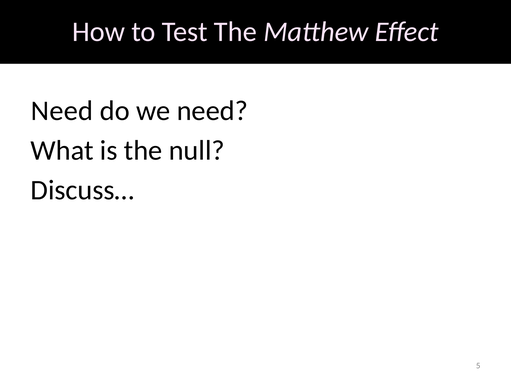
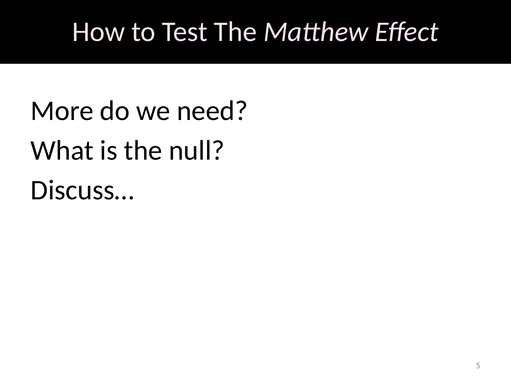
Need at (62, 111): Need -> More
